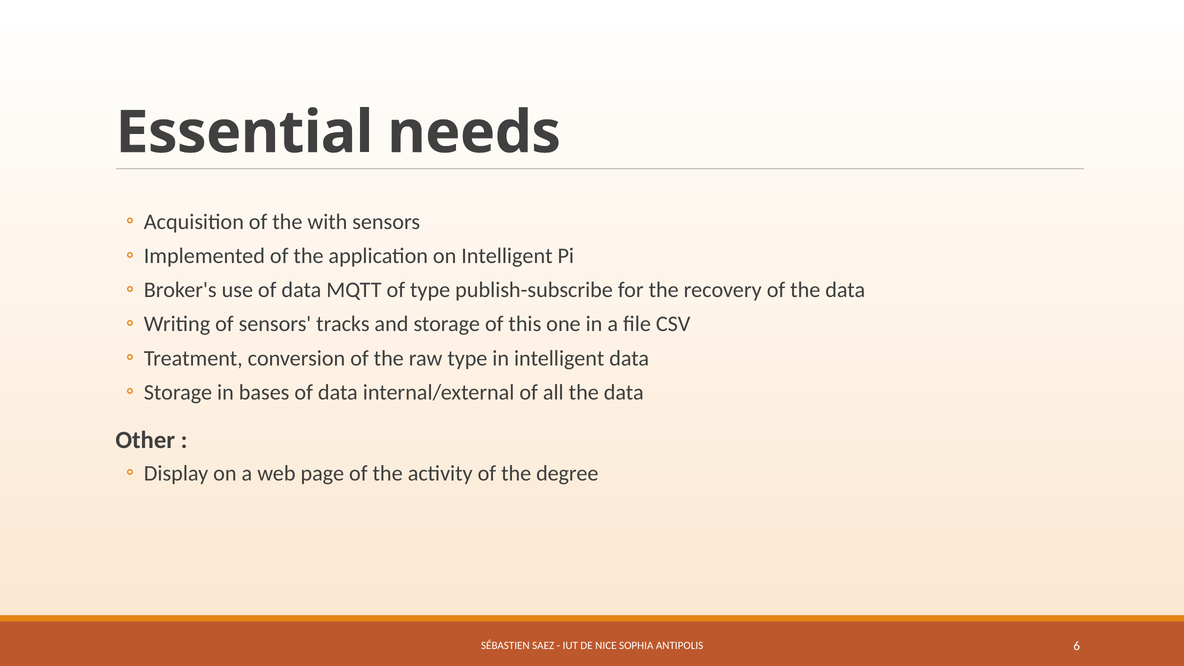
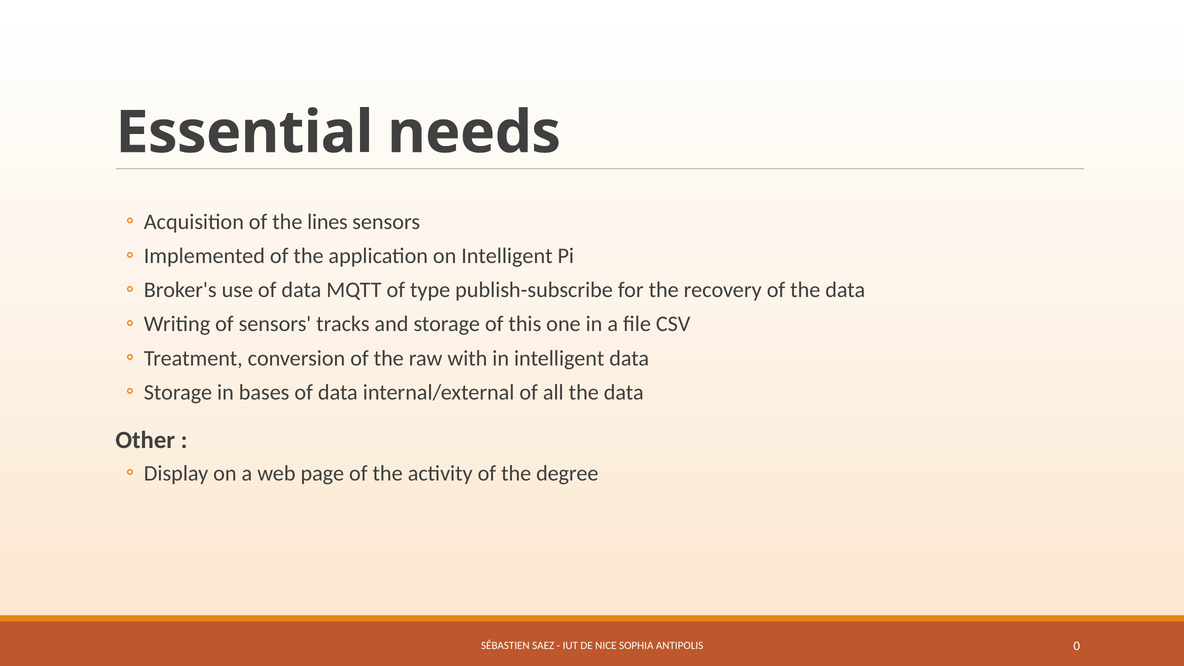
with: with -> lines
raw type: type -> with
6: 6 -> 0
